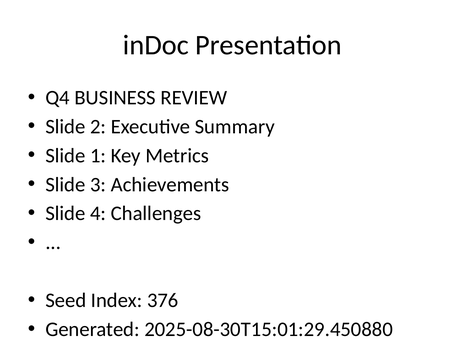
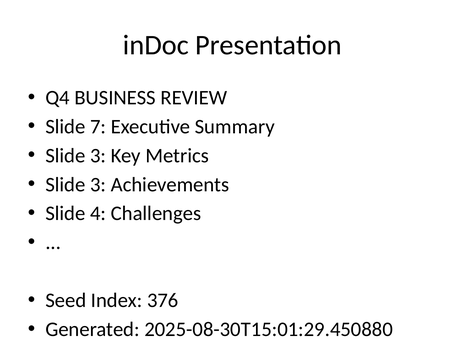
2: 2 -> 7
1 at (98, 155): 1 -> 3
